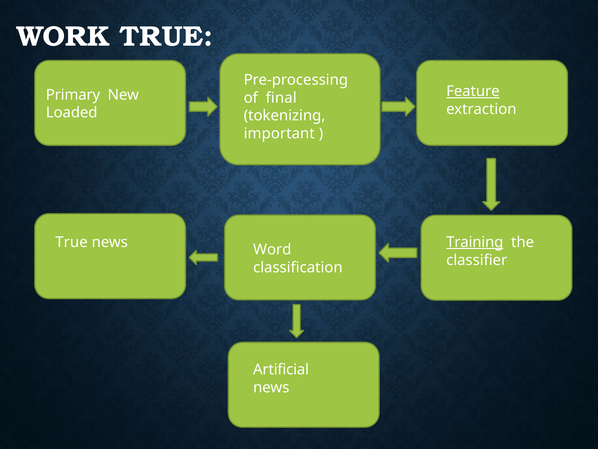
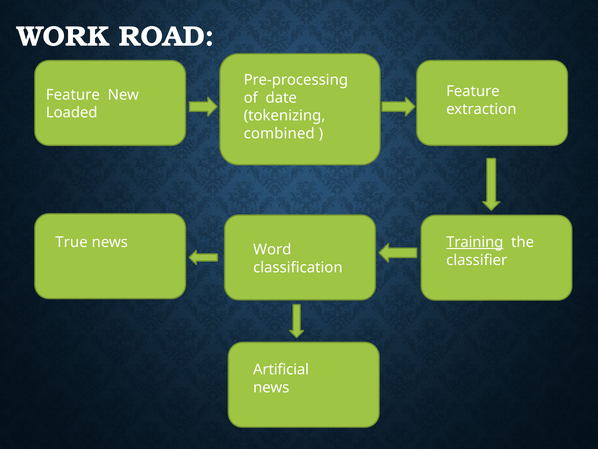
WORK TRUE: TRUE -> ROAD
Feature at (473, 91) underline: present -> none
Primary at (73, 95): Primary -> Feature
final: final -> date
important: important -> combined
